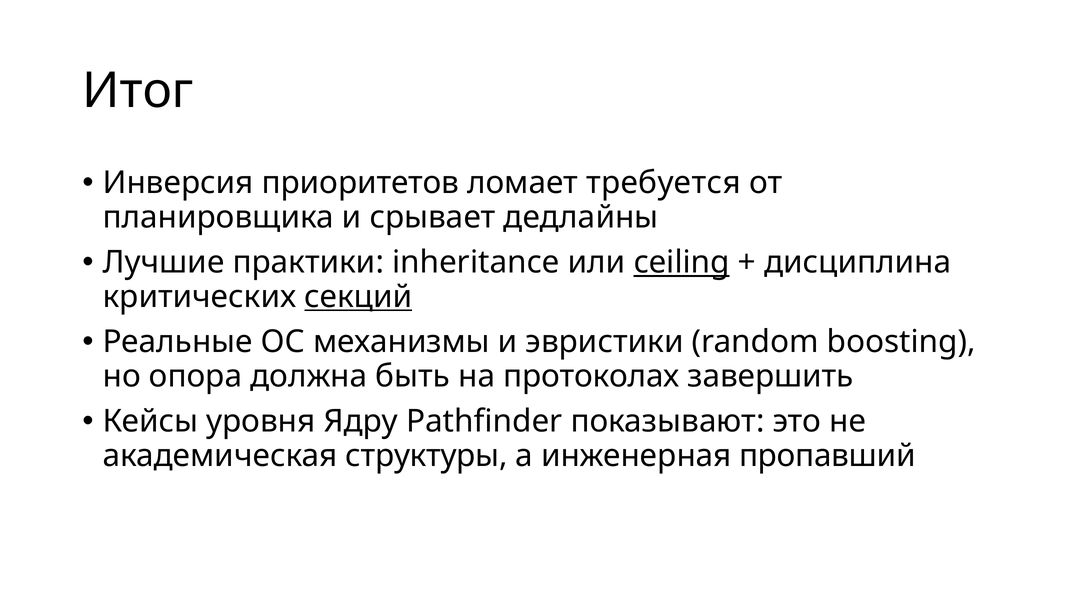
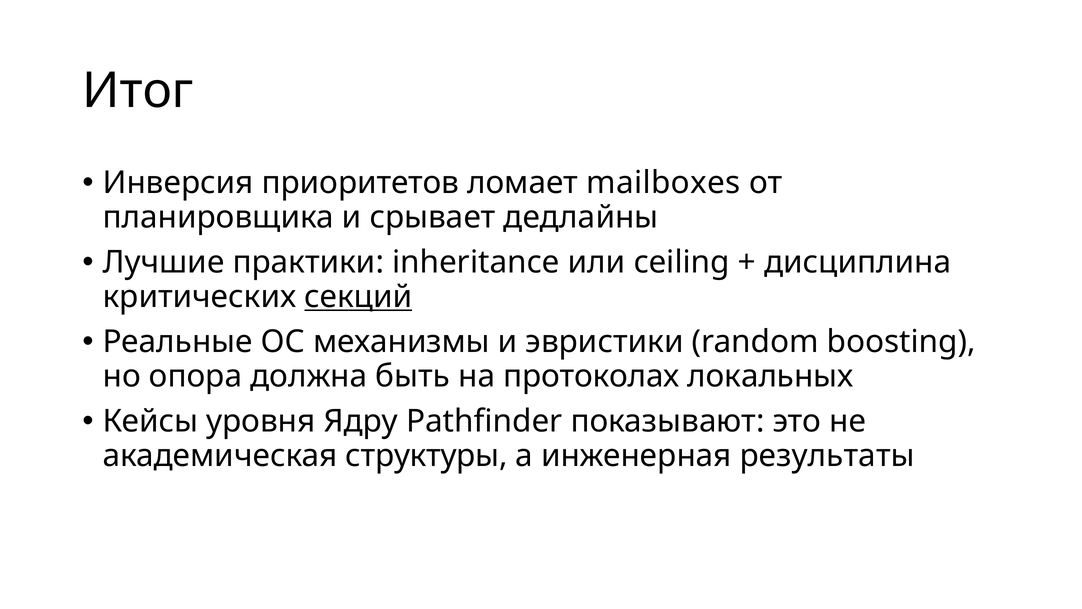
требуется: требуется -> mailboxes
ceiling underline: present -> none
завершить: завершить -> локальных
пропавший: пропавший -> результаты
